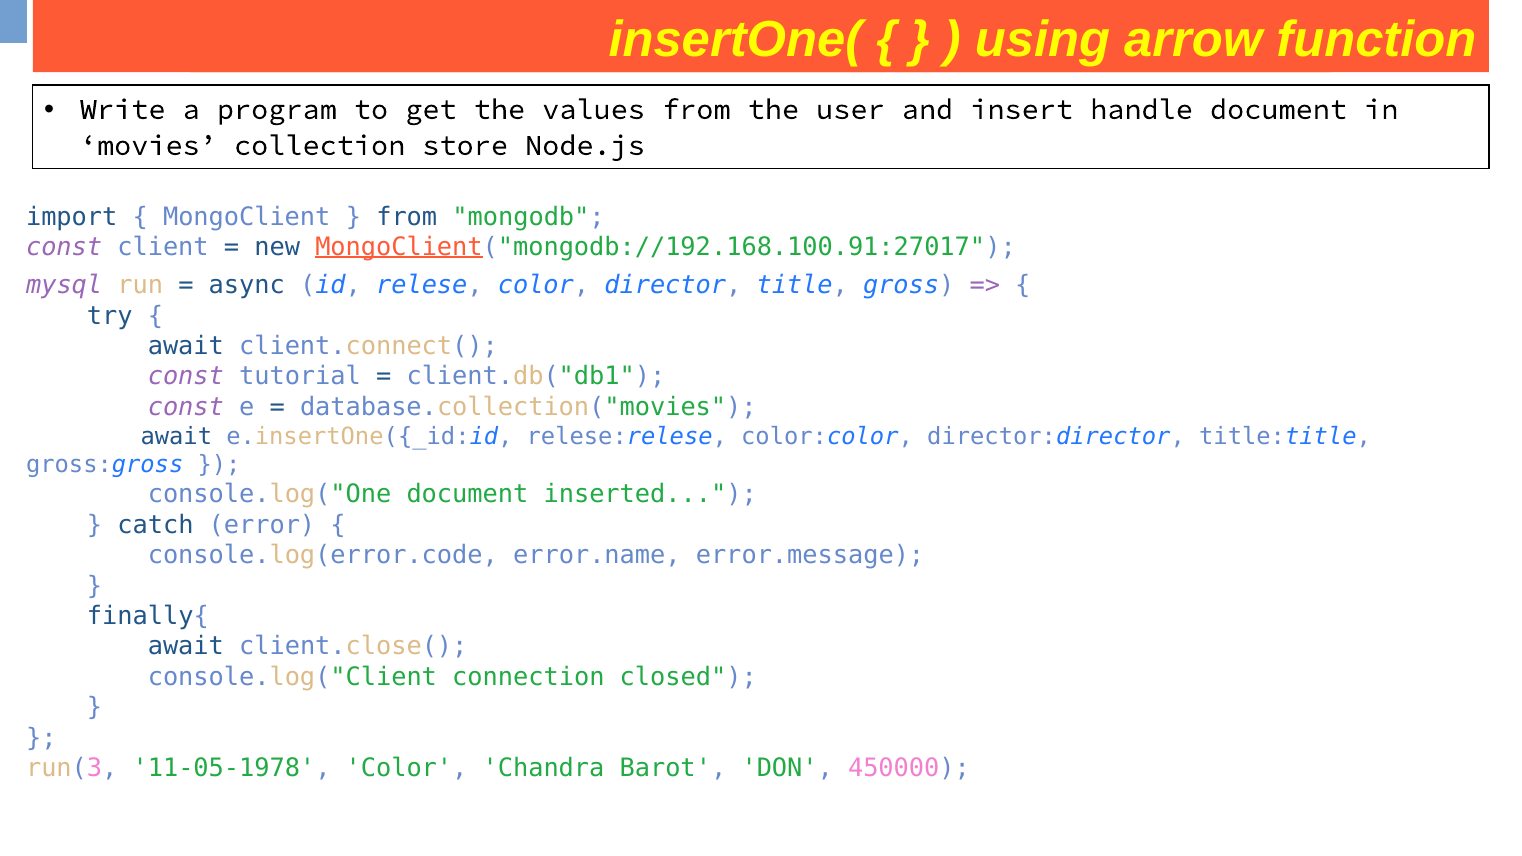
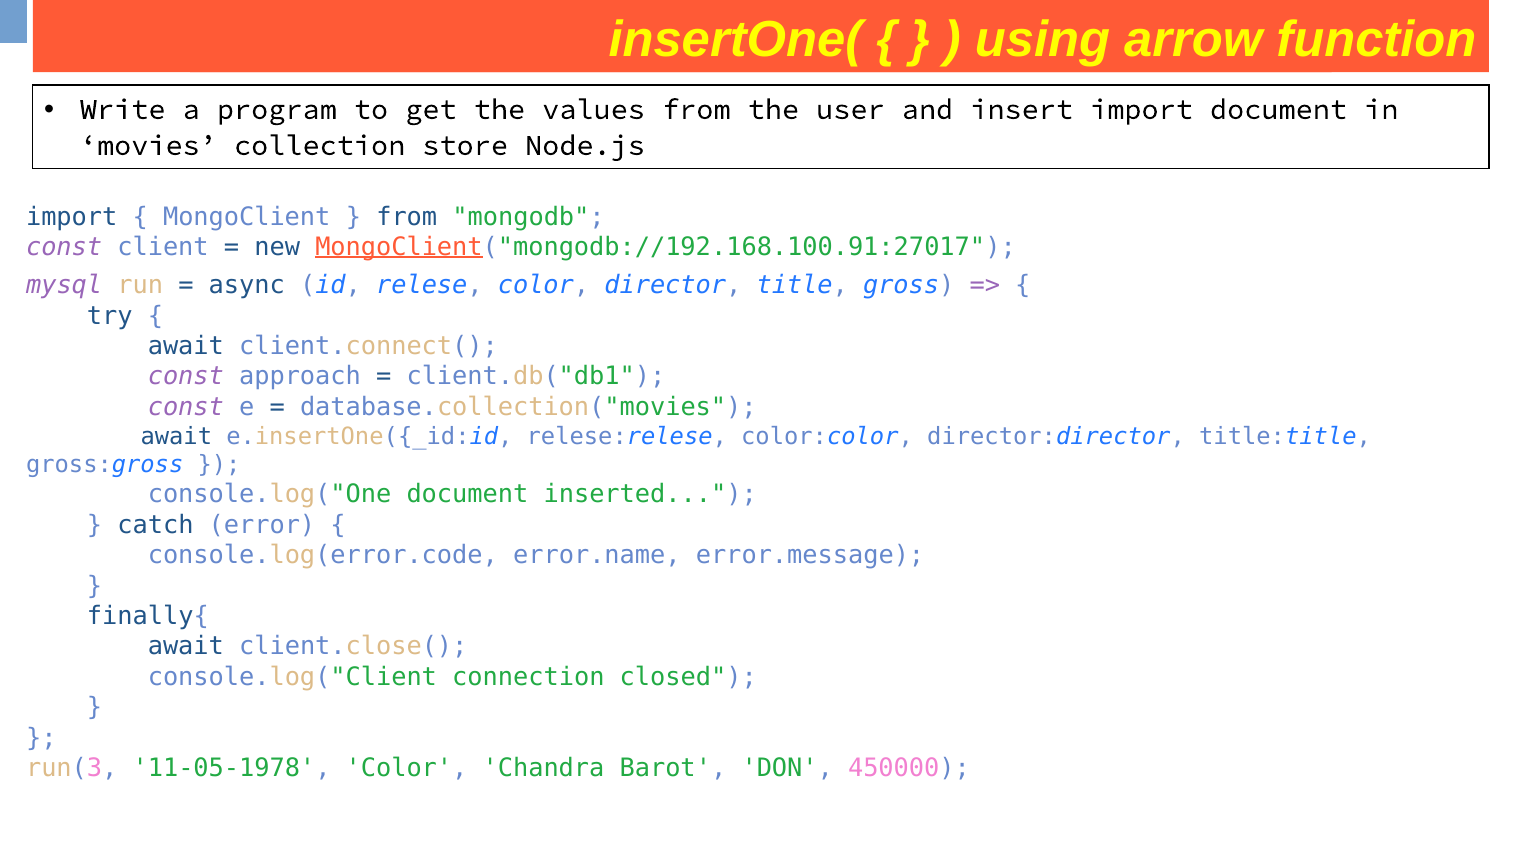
insert handle: handle -> import
tutorial: tutorial -> approach
